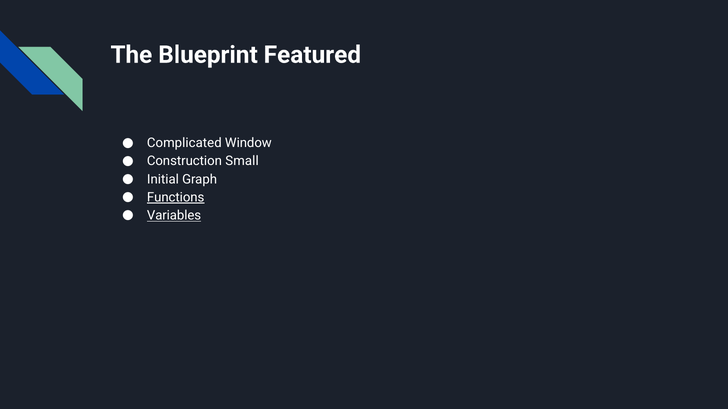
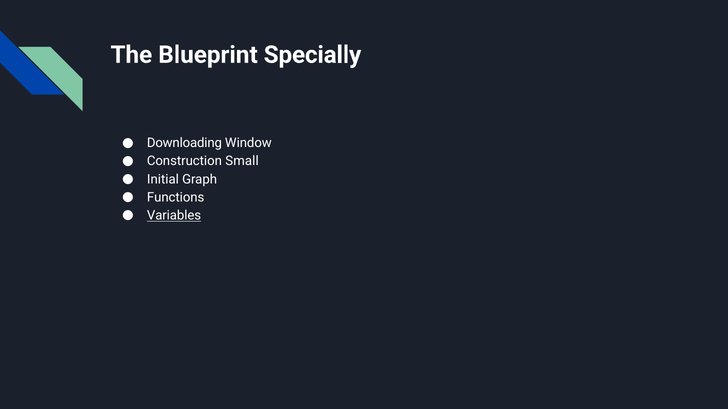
Featured: Featured -> Specially
Complicated: Complicated -> Downloading
Functions underline: present -> none
